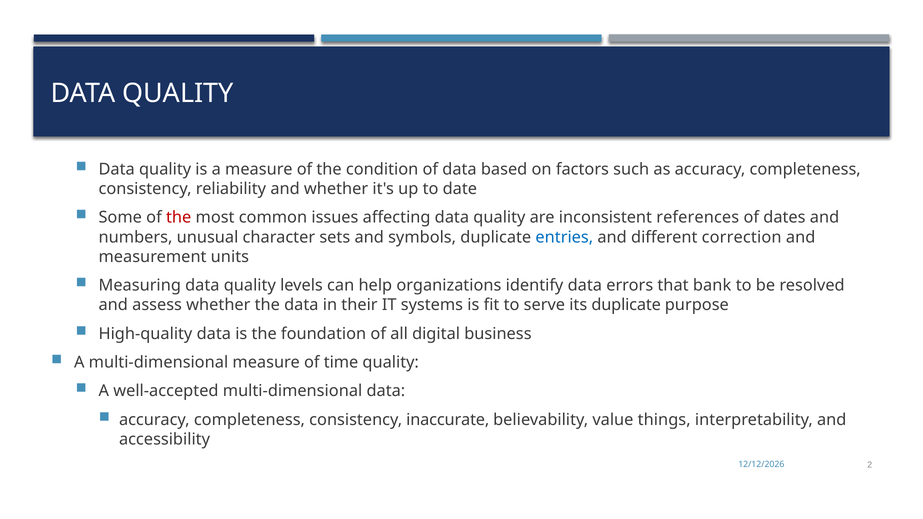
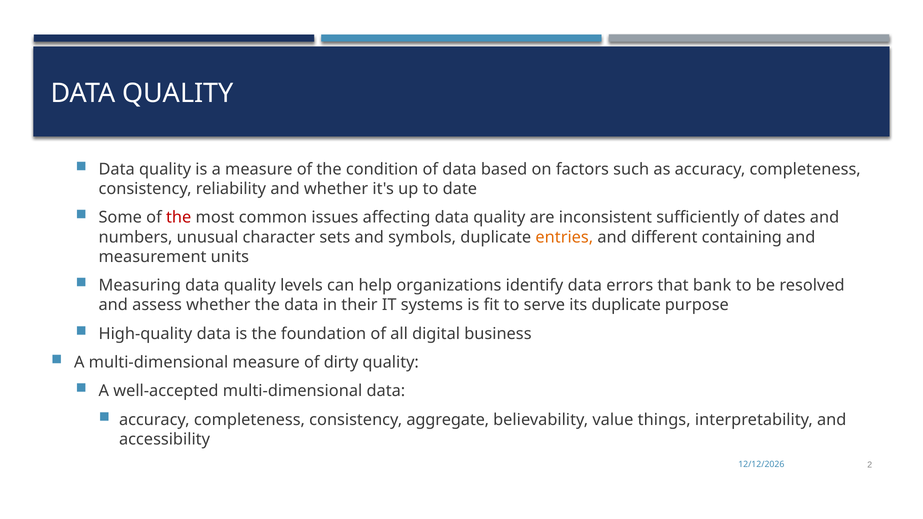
references: references -> sufficiently
entries colour: blue -> orange
correction: correction -> containing
time: time -> dirty
inaccurate: inaccurate -> aggregate
